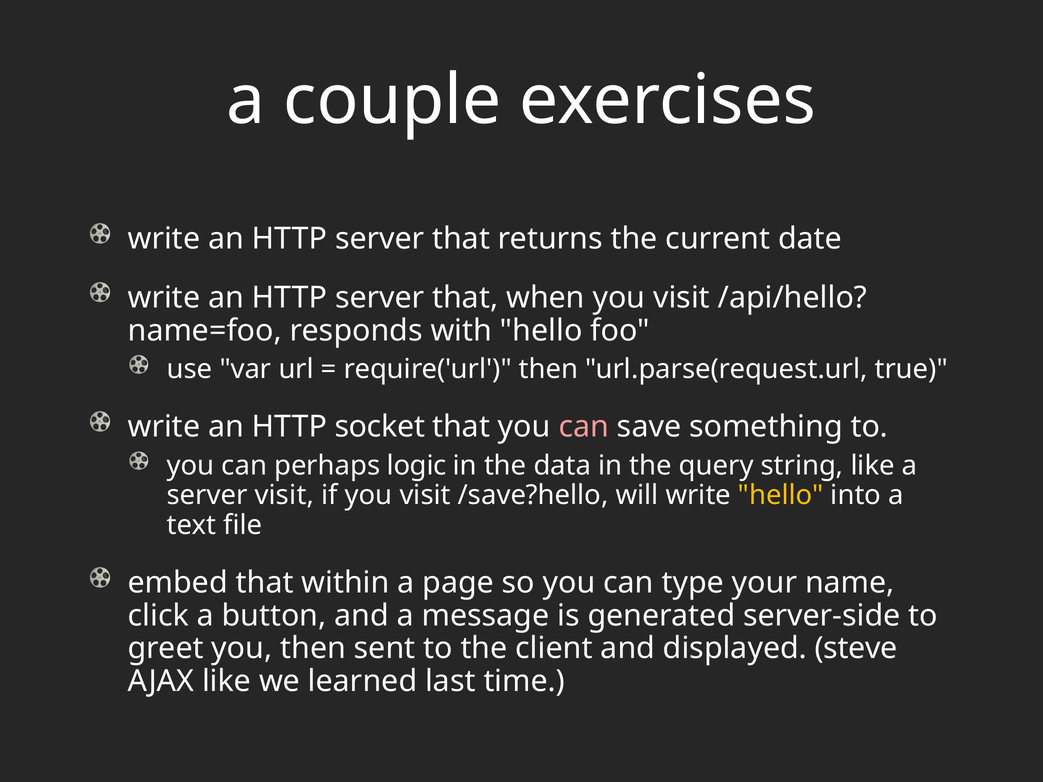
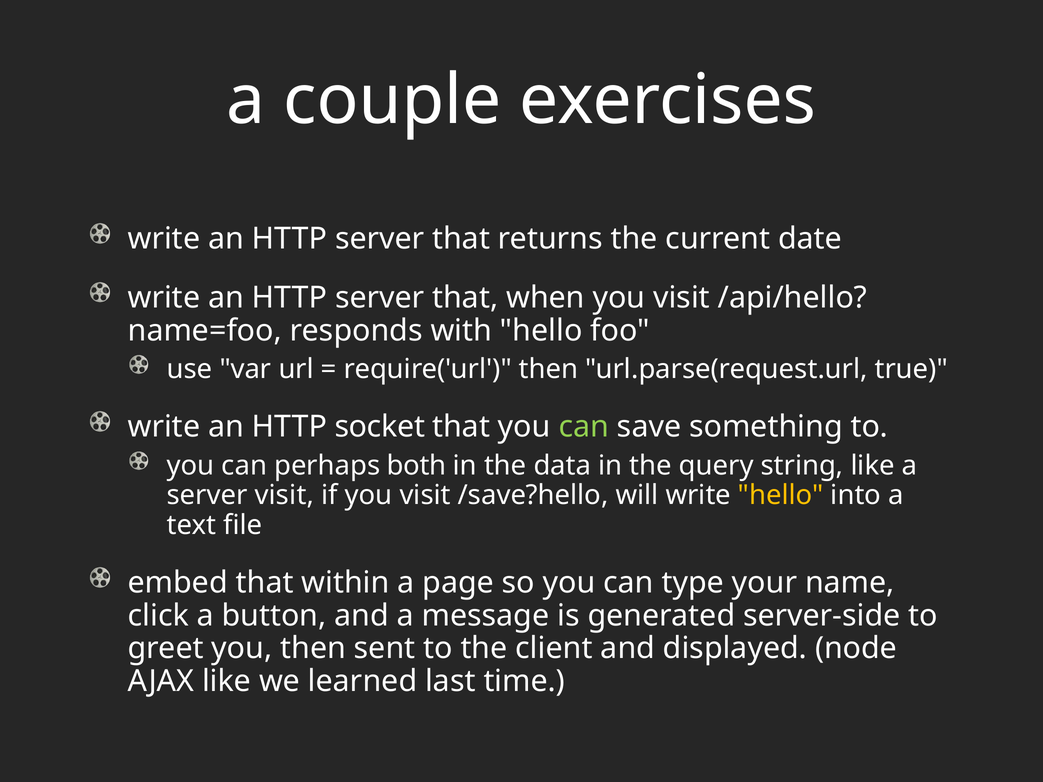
can at (584, 427) colour: pink -> light green
logic: logic -> both
steve: steve -> node
